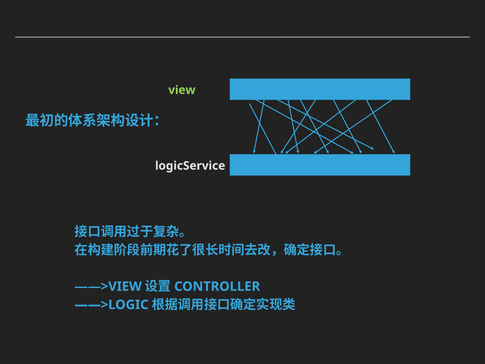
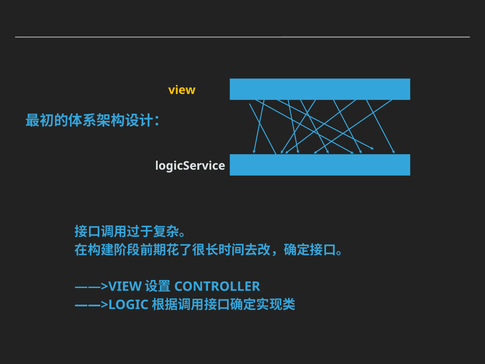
view colour: light green -> yellow
